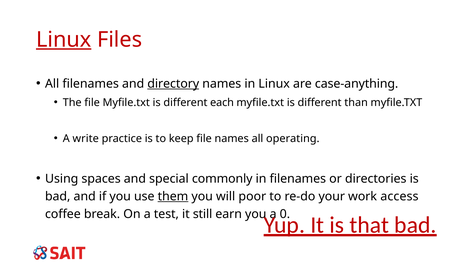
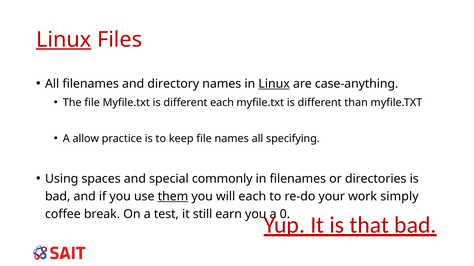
directory underline: present -> none
Linux at (274, 84) underline: none -> present
write: write -> allow
operating: operating -> specifying
will poor: poor -> each
access: access -> simply
